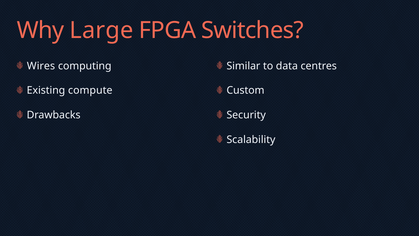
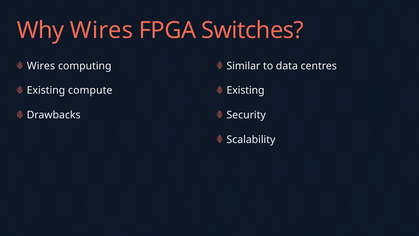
Why Large: Large -> Wires
Custom at (245, 90): Custom -> Existing
